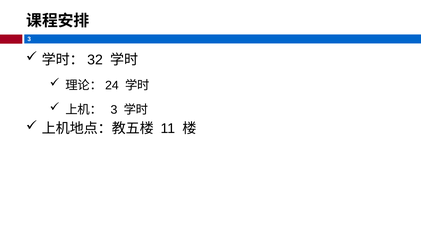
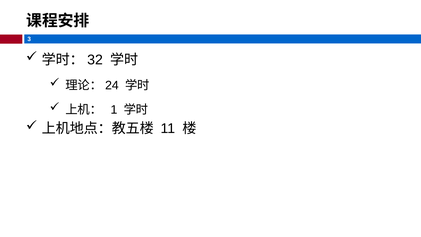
3 at (114, 110): 3 -> 1
